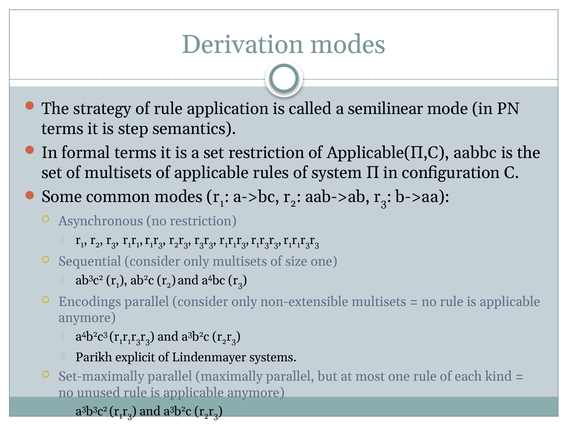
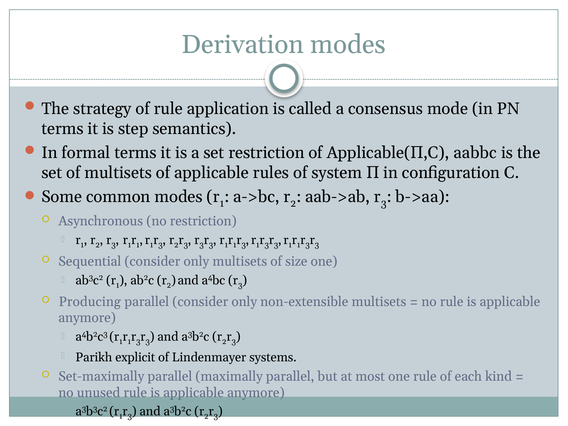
semilinear: semilinear -> consensus
Encodings: Encodings -> Producing
